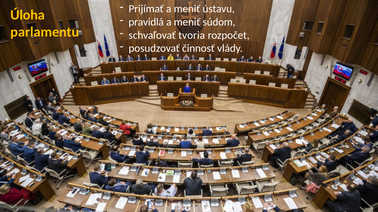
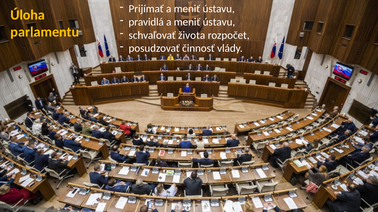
súdom at (219, 22): súdom -> ústavu
tvoria: tvoria -> života
